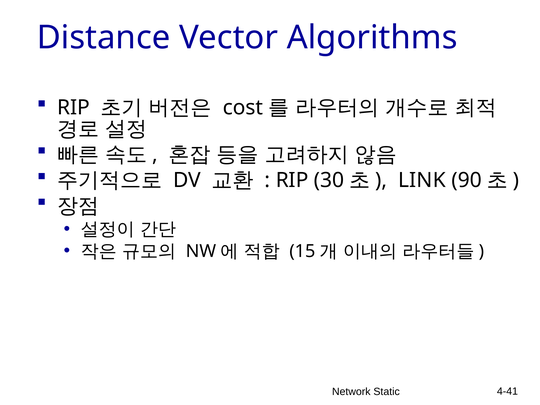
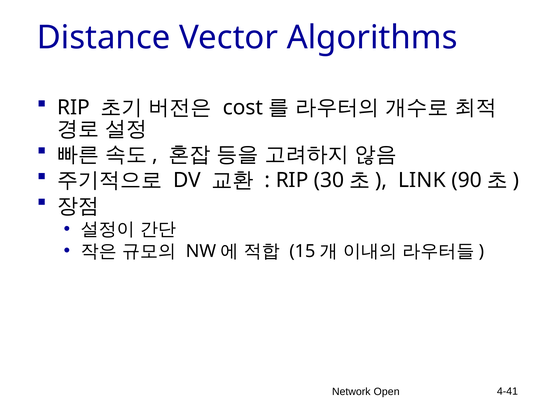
Static: Static -> Open
